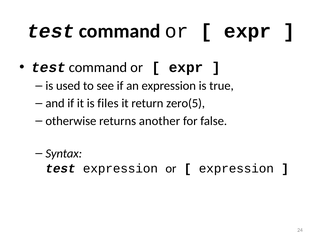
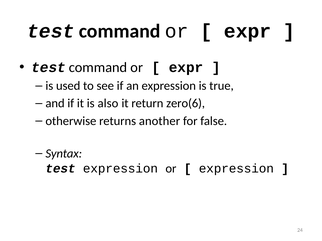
files: files -> also
zero(5: zero(5 -> zero(6
